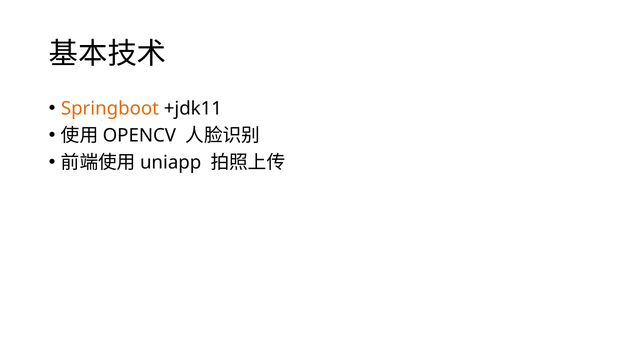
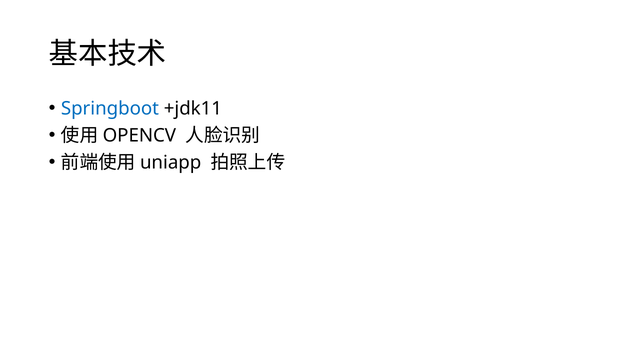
Springboot colour: orange -> blue
